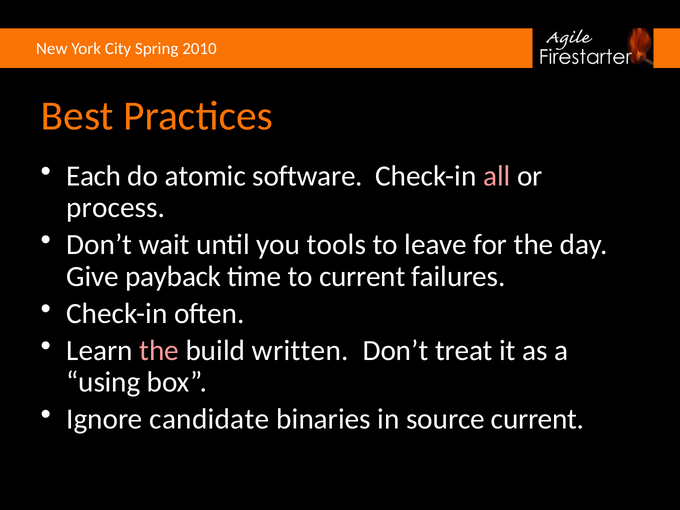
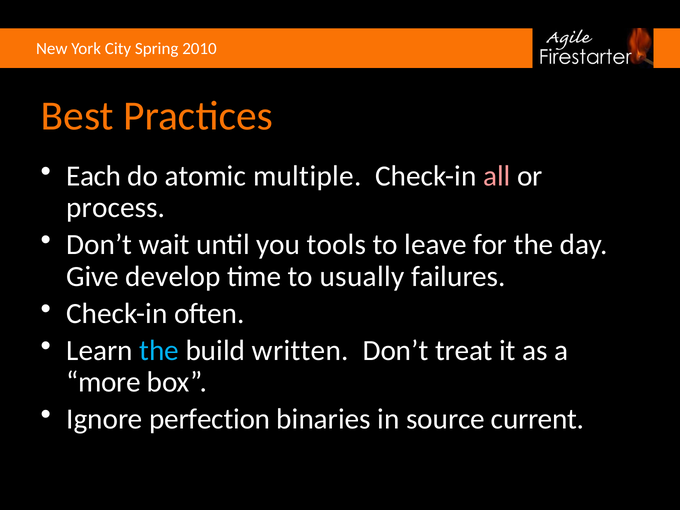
software: software -> multiple
payback: payback -> develop
to current: current -> usually
the at (159, 351) colour: pink -> light blue
using: using -> more
candidate: candidate -> perfection
